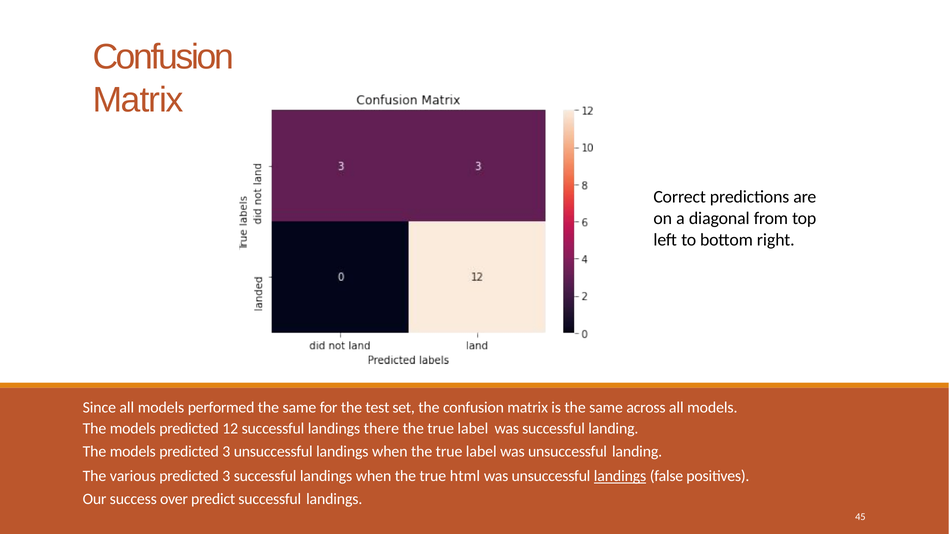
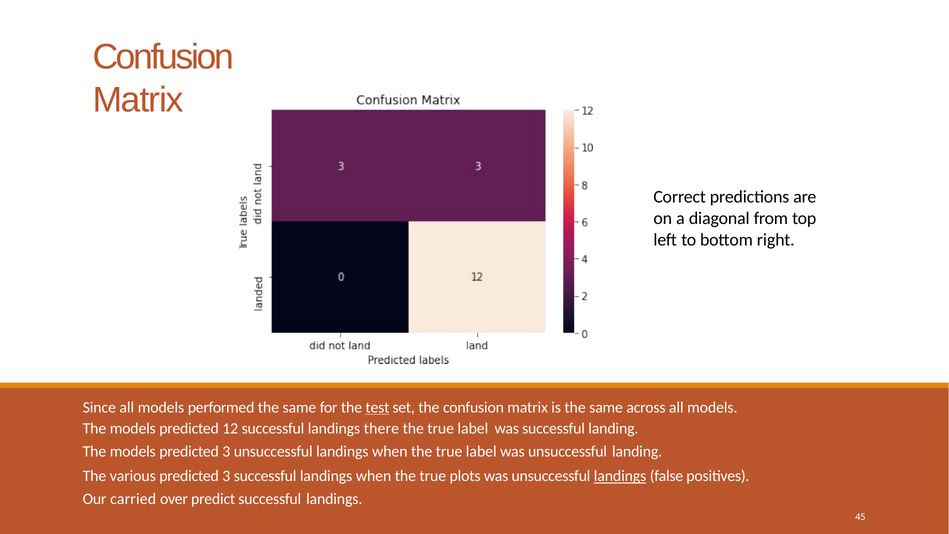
test underline: none -> present
html: html -> plots
success: success -> carried
